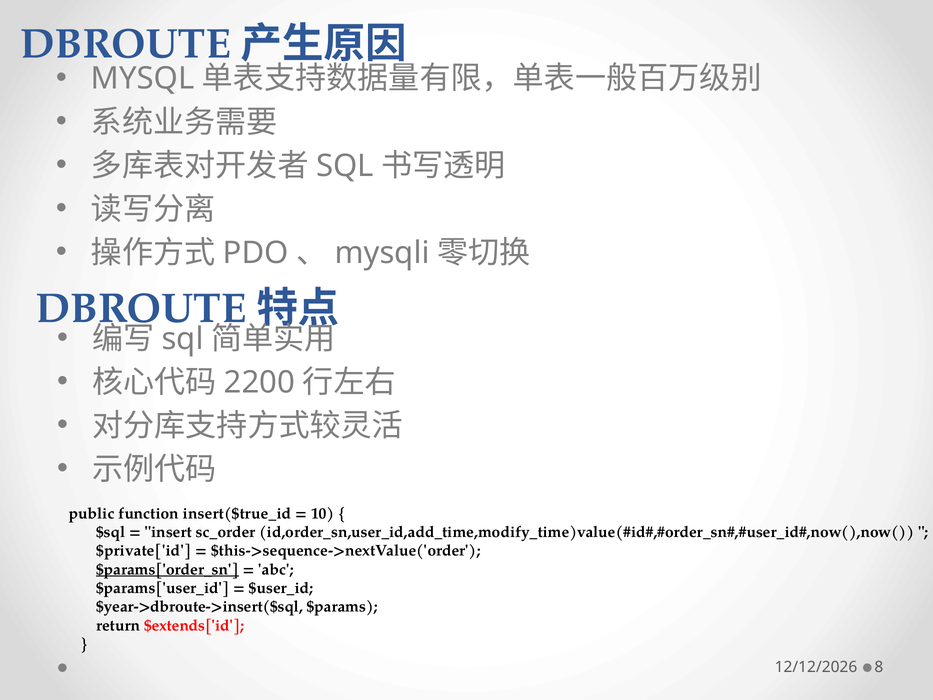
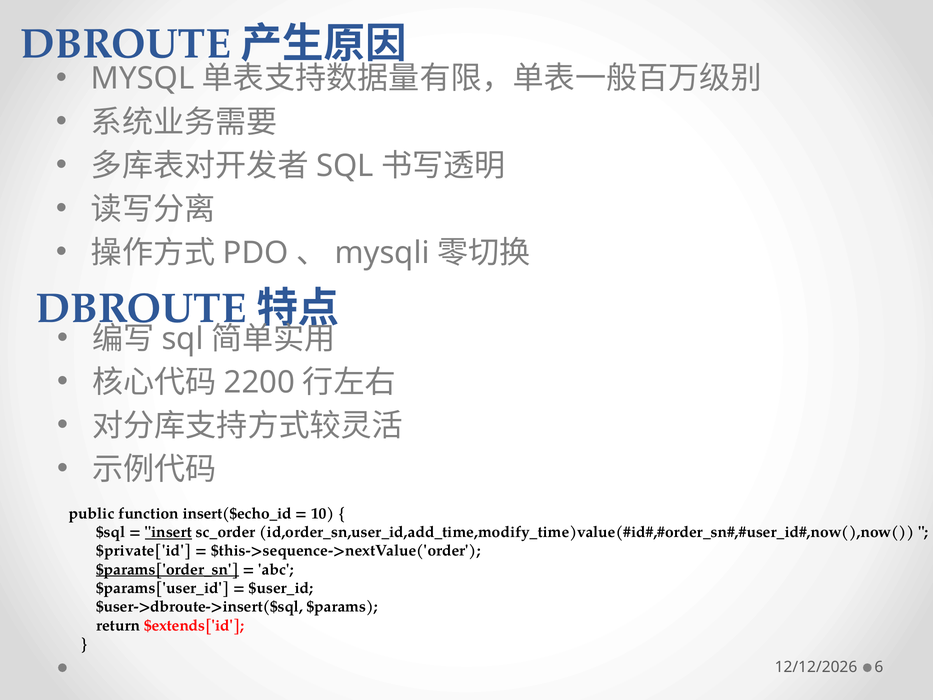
insert($true_id: insert($true_id -> insert($echo_id
insert underline: none -> present
$year->dbroute->insert($sql: $year->dbroute->insert($sql -> $user->dbroute->insert($sql
8: 8 -> 6
